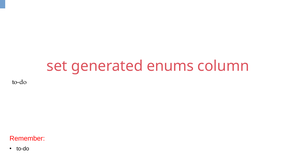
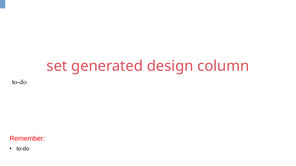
enums: enums -> design
